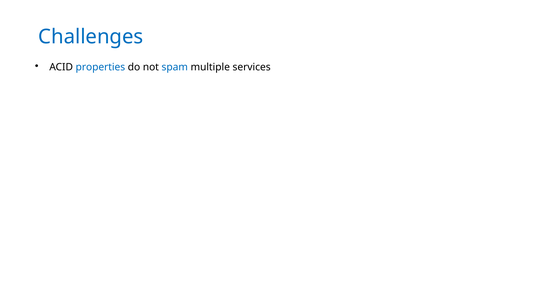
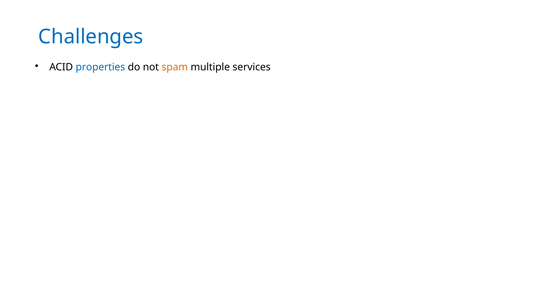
spam colour: blue -> orange
